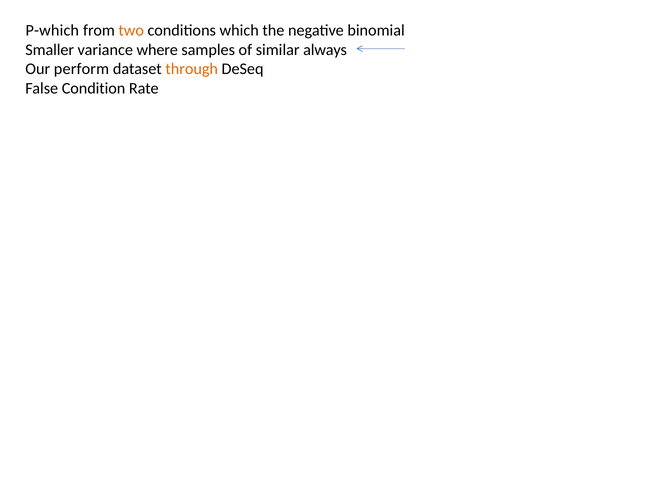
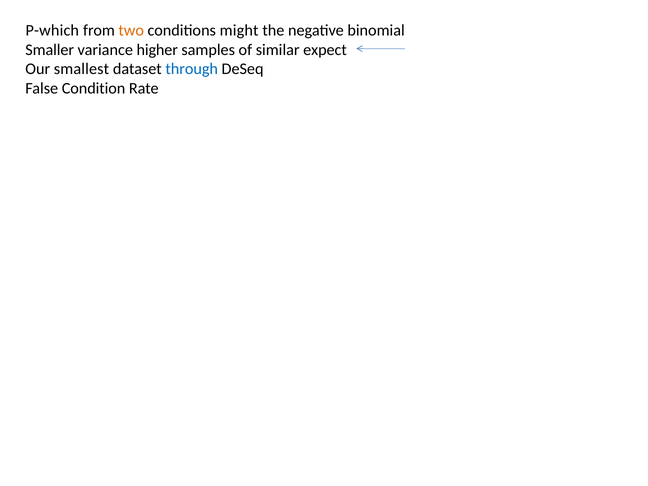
which: which -> might
where: where -> higher
always: always -> expect
perform: perform -> smallest
through colour: orange -> blue
